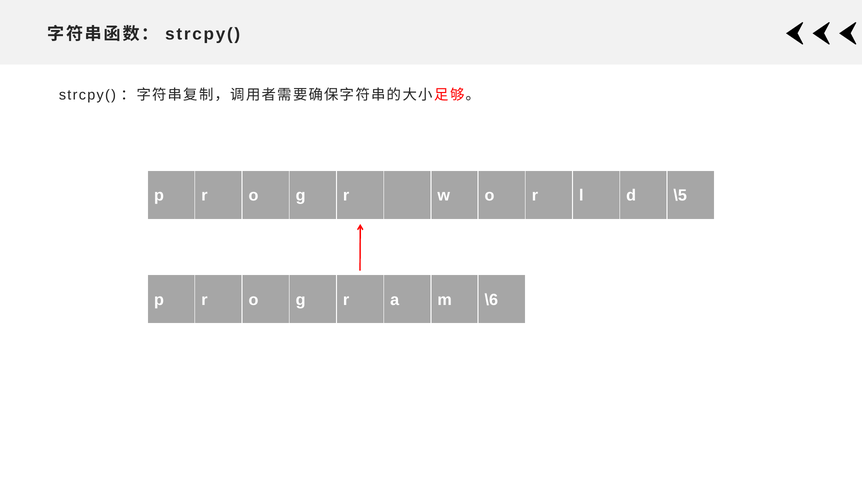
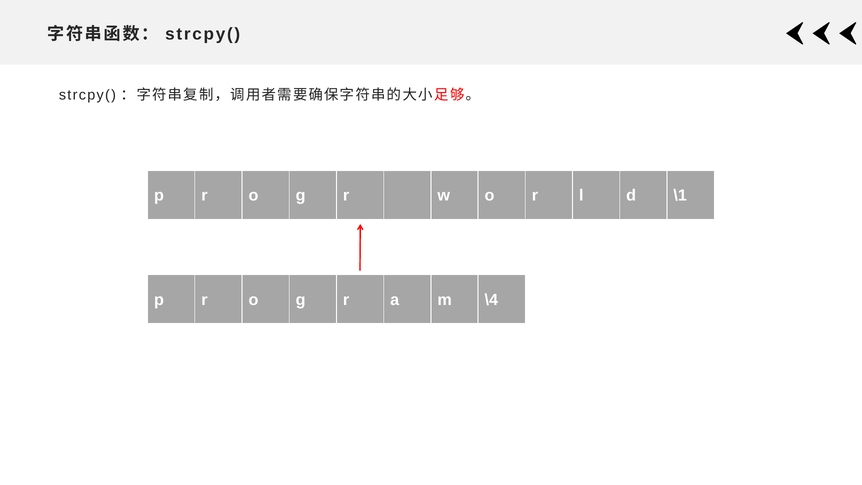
\5: \5 -> \1
\6: \6 -> \4
